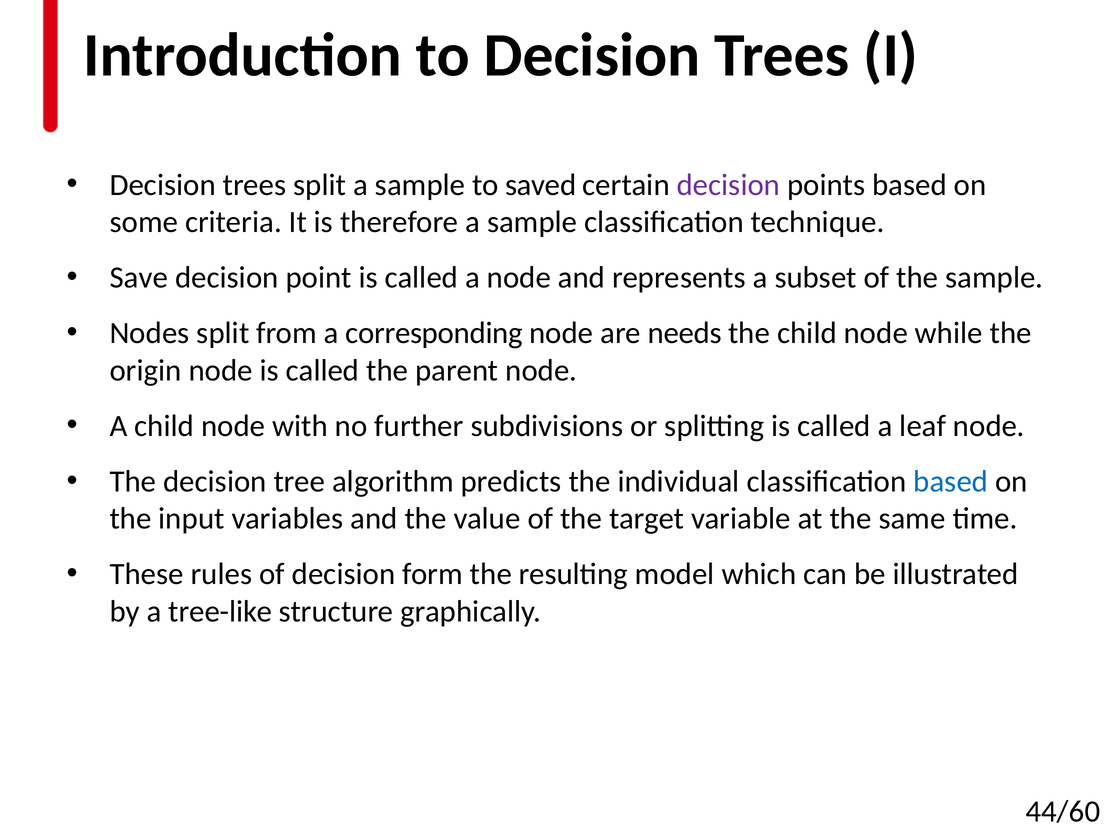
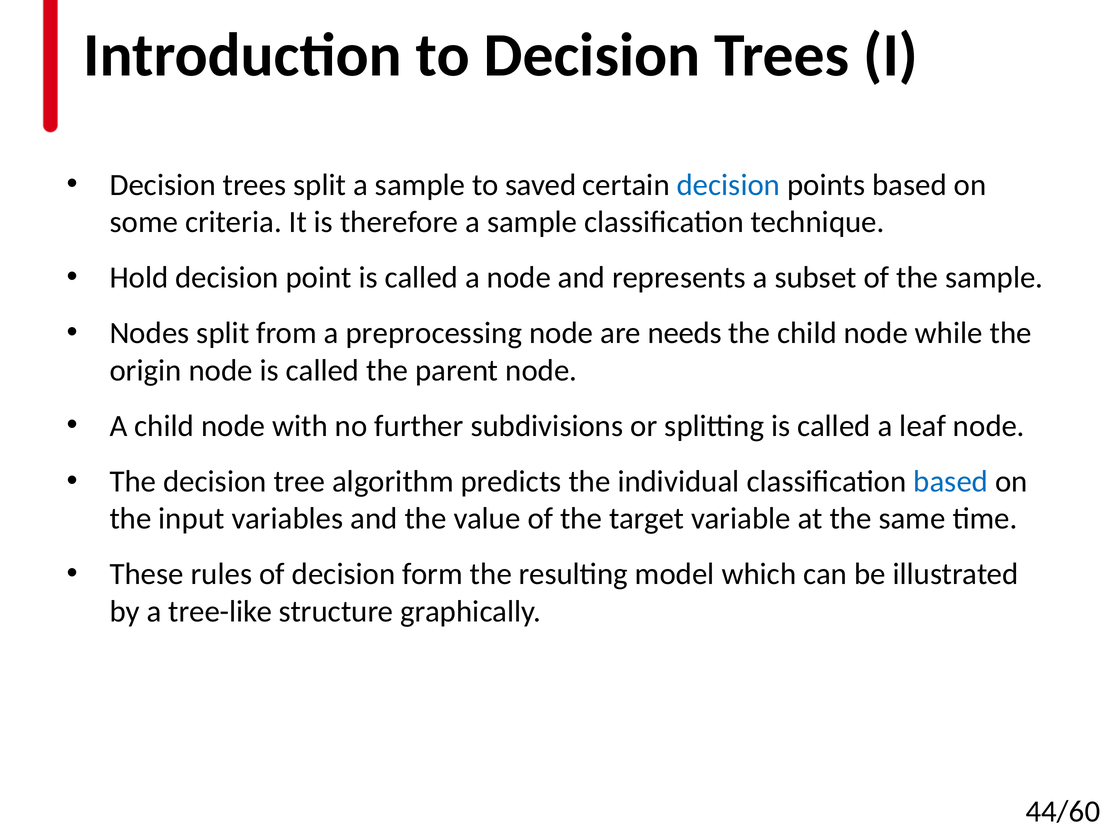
decision at (728, 185) colour: purple -> blue
Save: Save -> Hold
corresponding: corresponding -> preprocessing
